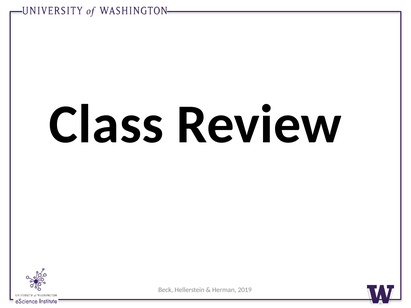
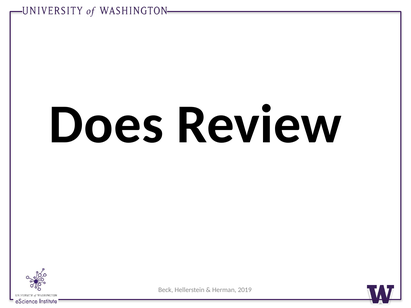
Class: Class -> Does
